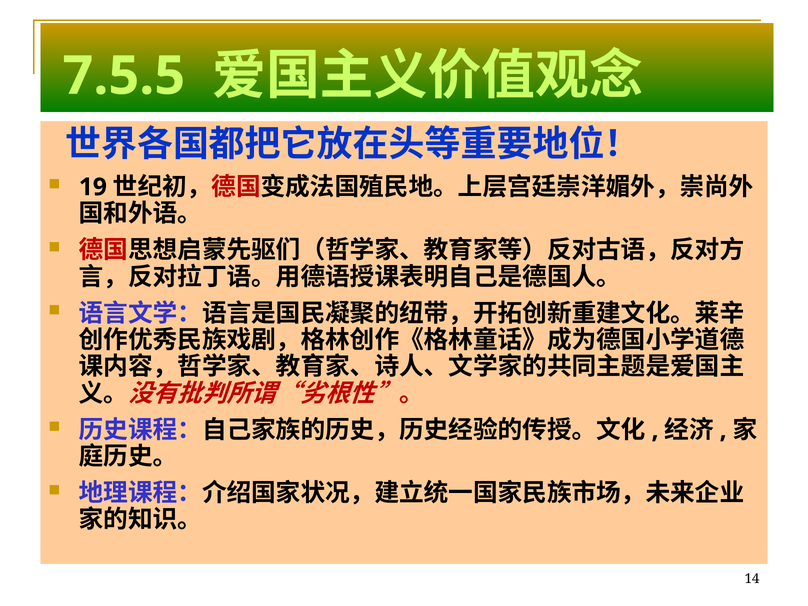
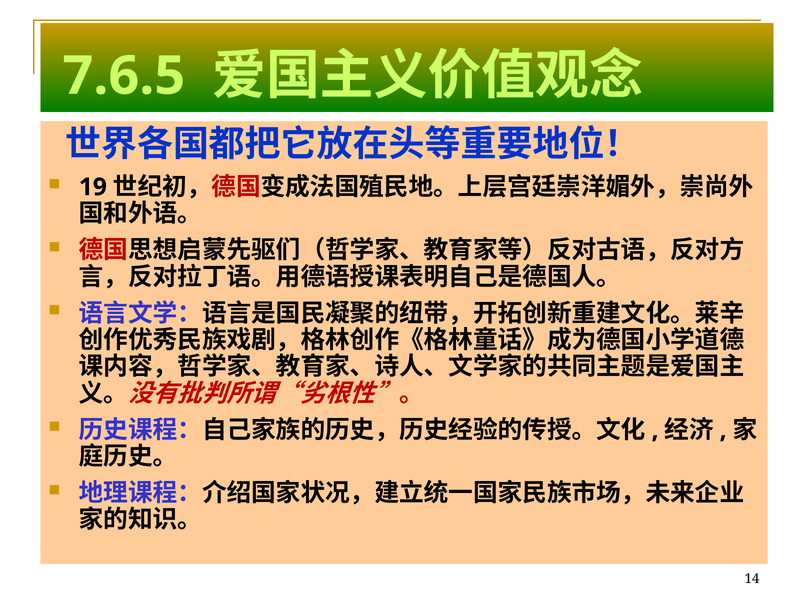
7.5.5: 7.5.5 -> 7.6.5
